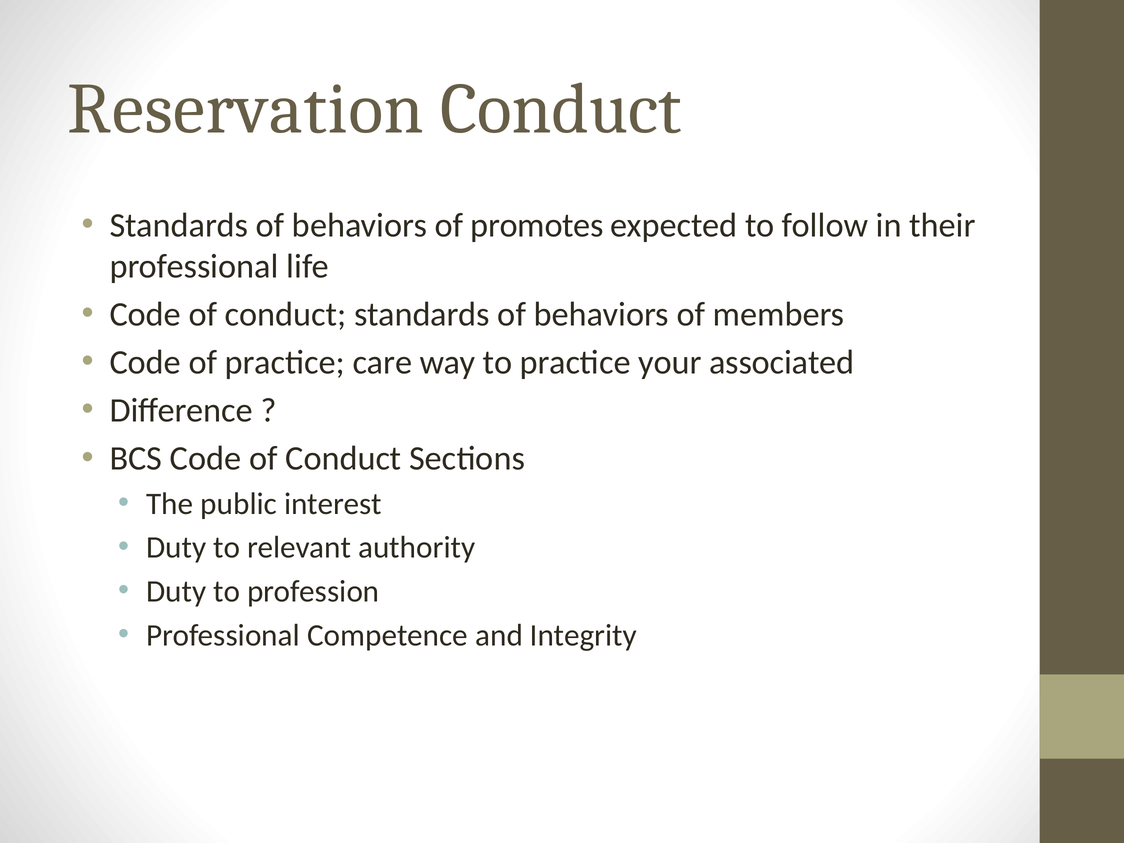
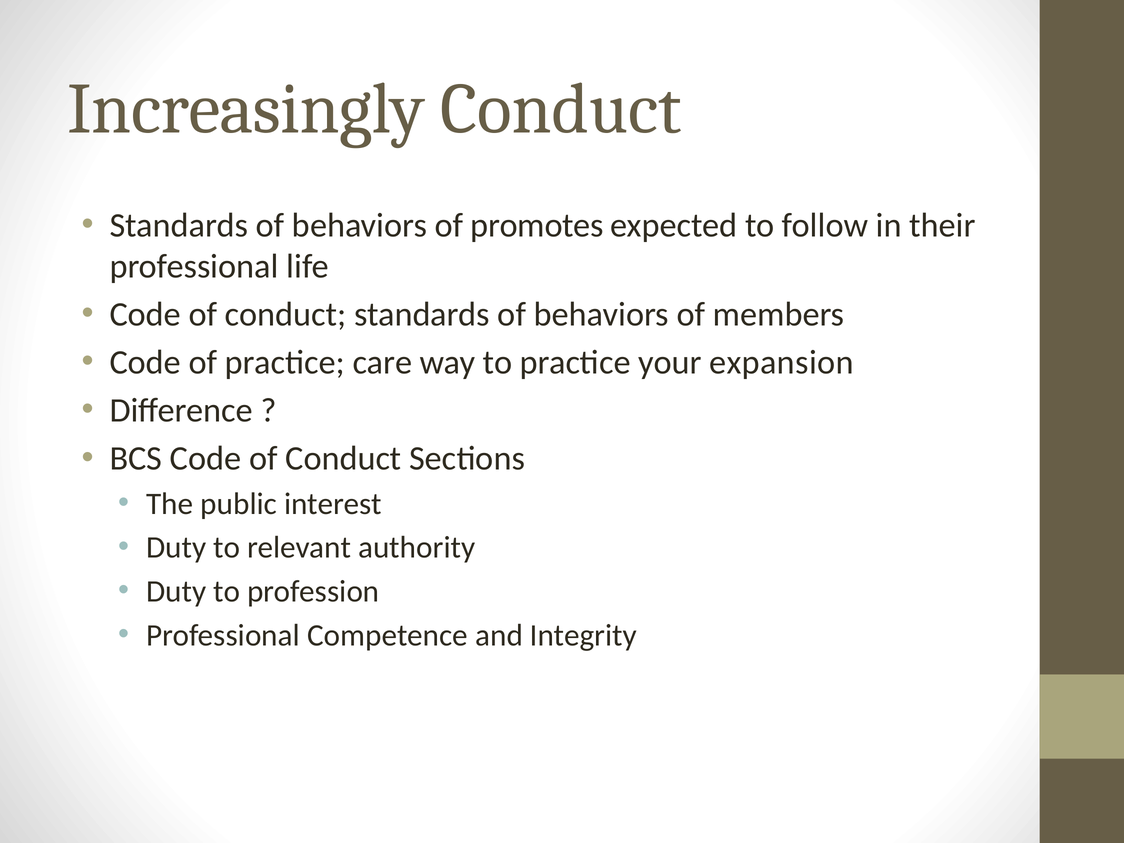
Reservation: Reservation -> Increasingly
associated: associated -> expansion
